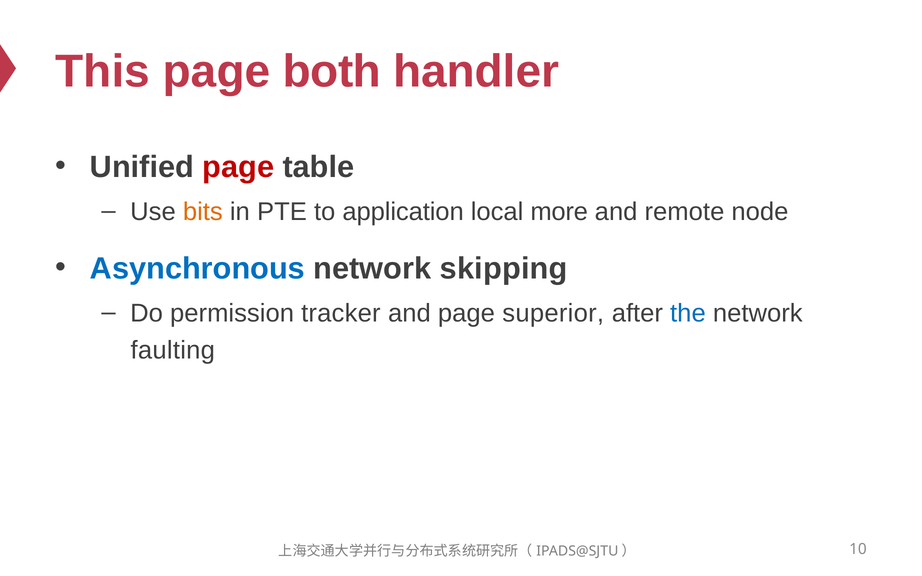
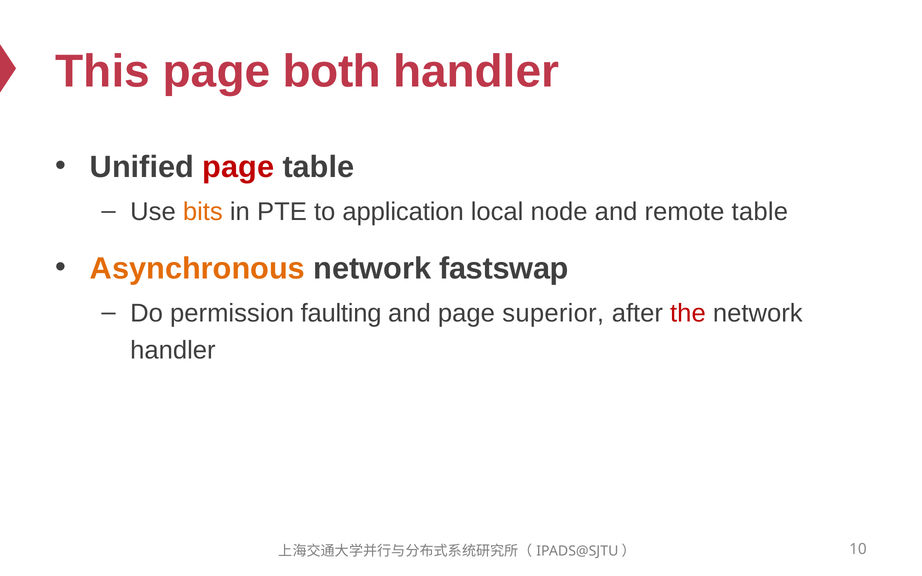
more: more -> node
remote node: node -> table
Asynchronous colour: blue -> orange
skipping: skipping -> fastswap
tracker: tracker -> faulting
the colour: blue -> red
faulting at (173, 350): faulting -> handler
